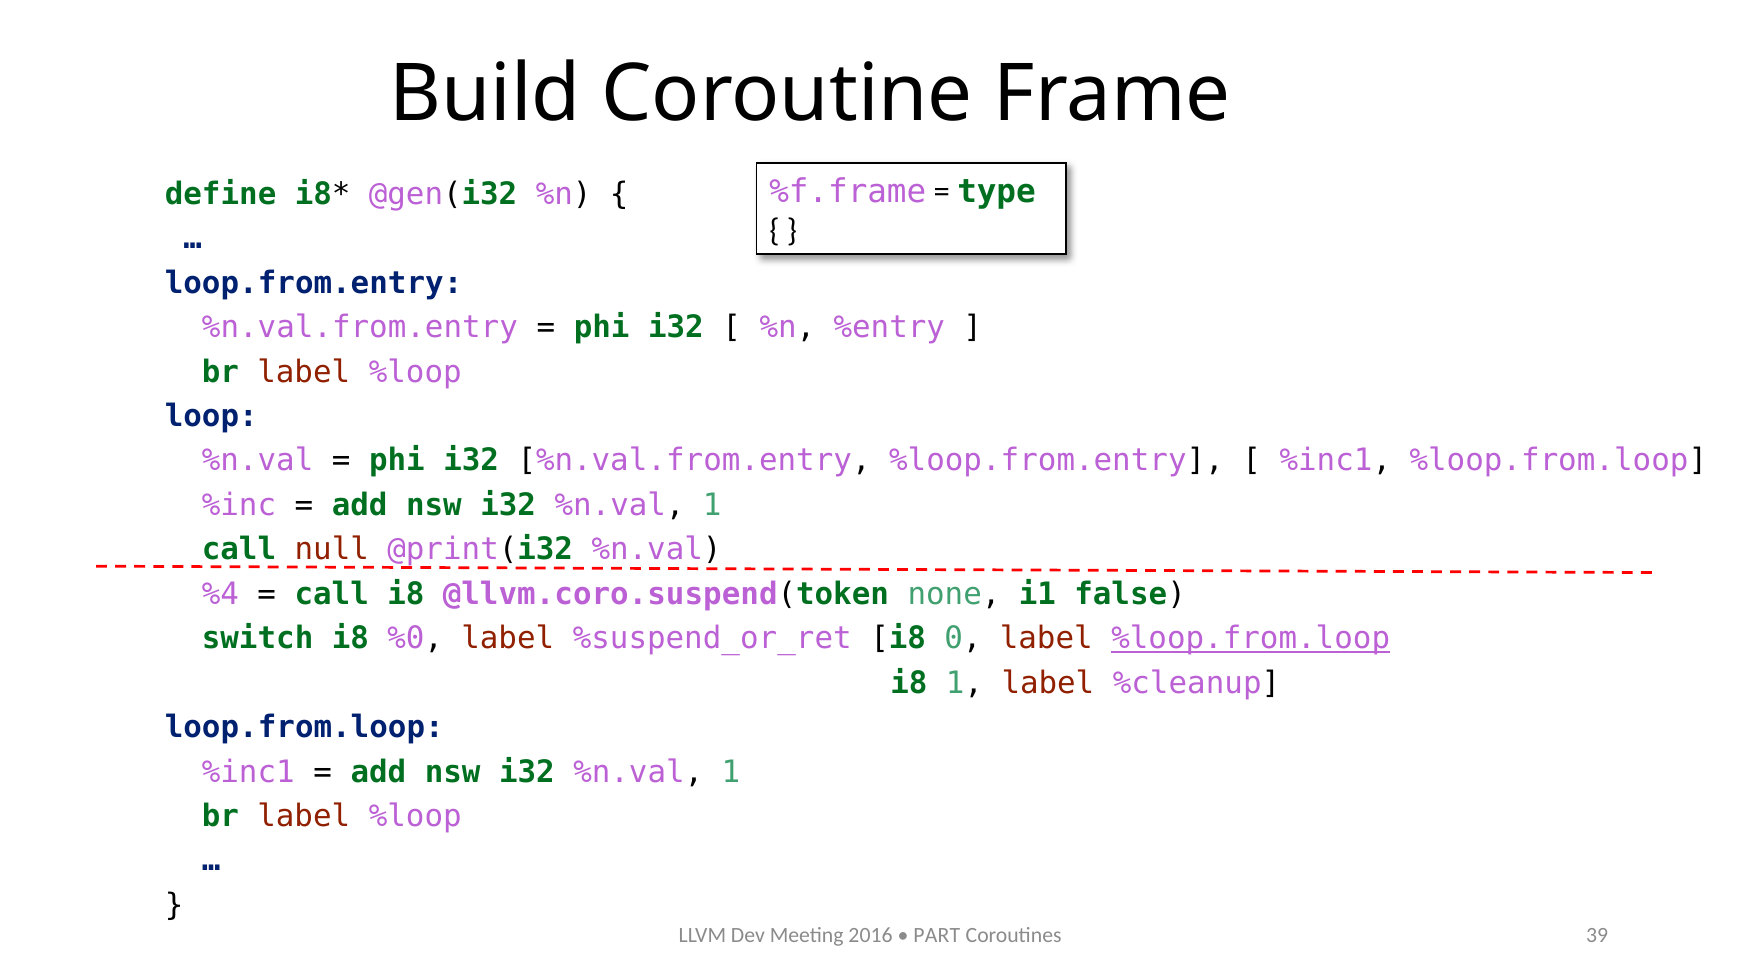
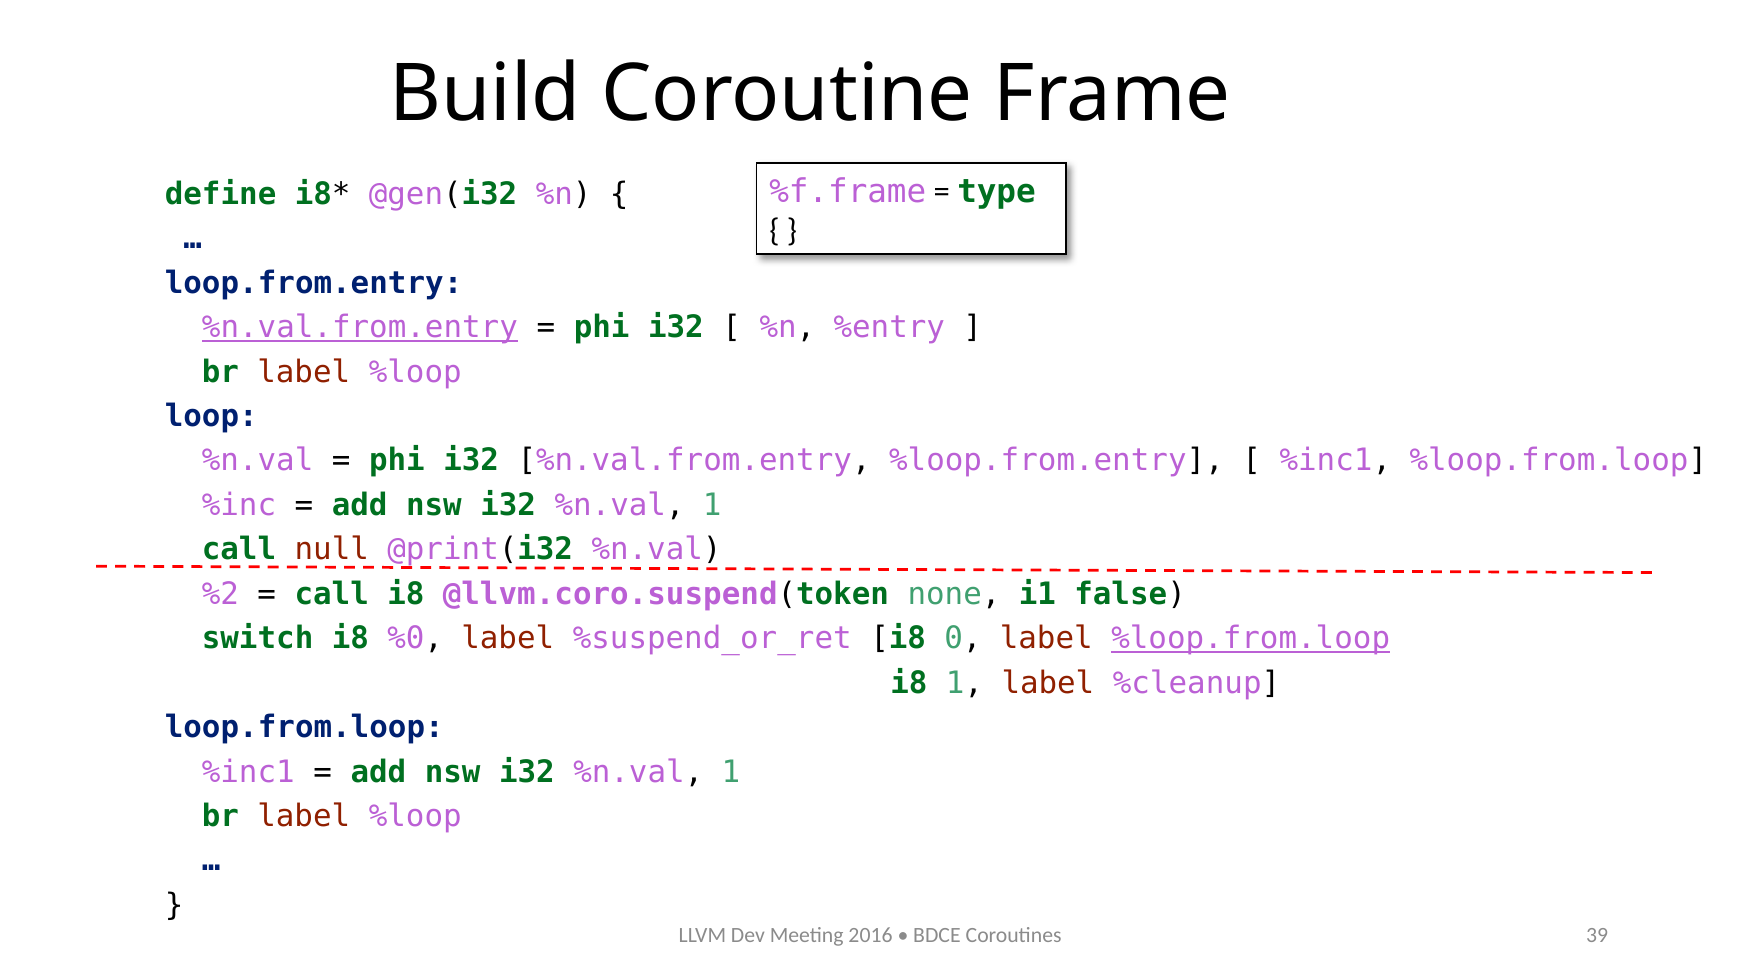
%n.val.from.entry at (360, 327) underline: none -> present
%4: %4 -> %2
PART: PART -> BDCE
